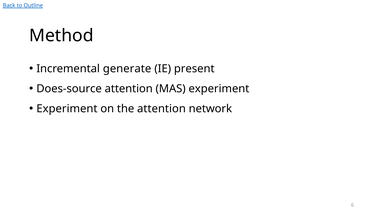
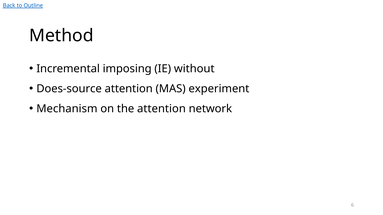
generate: generate -> imposing
present: present -> without
Experiment at (67, 109): Experiment -> Mechanism
